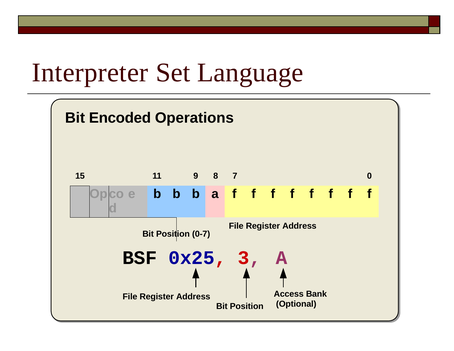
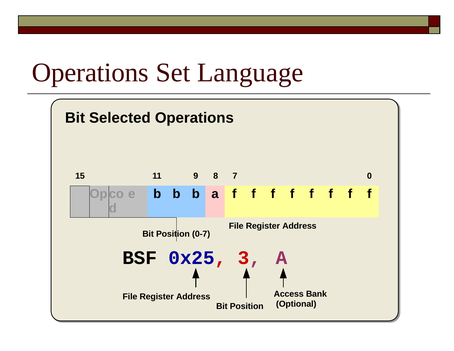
Interpreter at (90, 73): Interpreter -> Operations
Encoded: Encoded -> Selected
